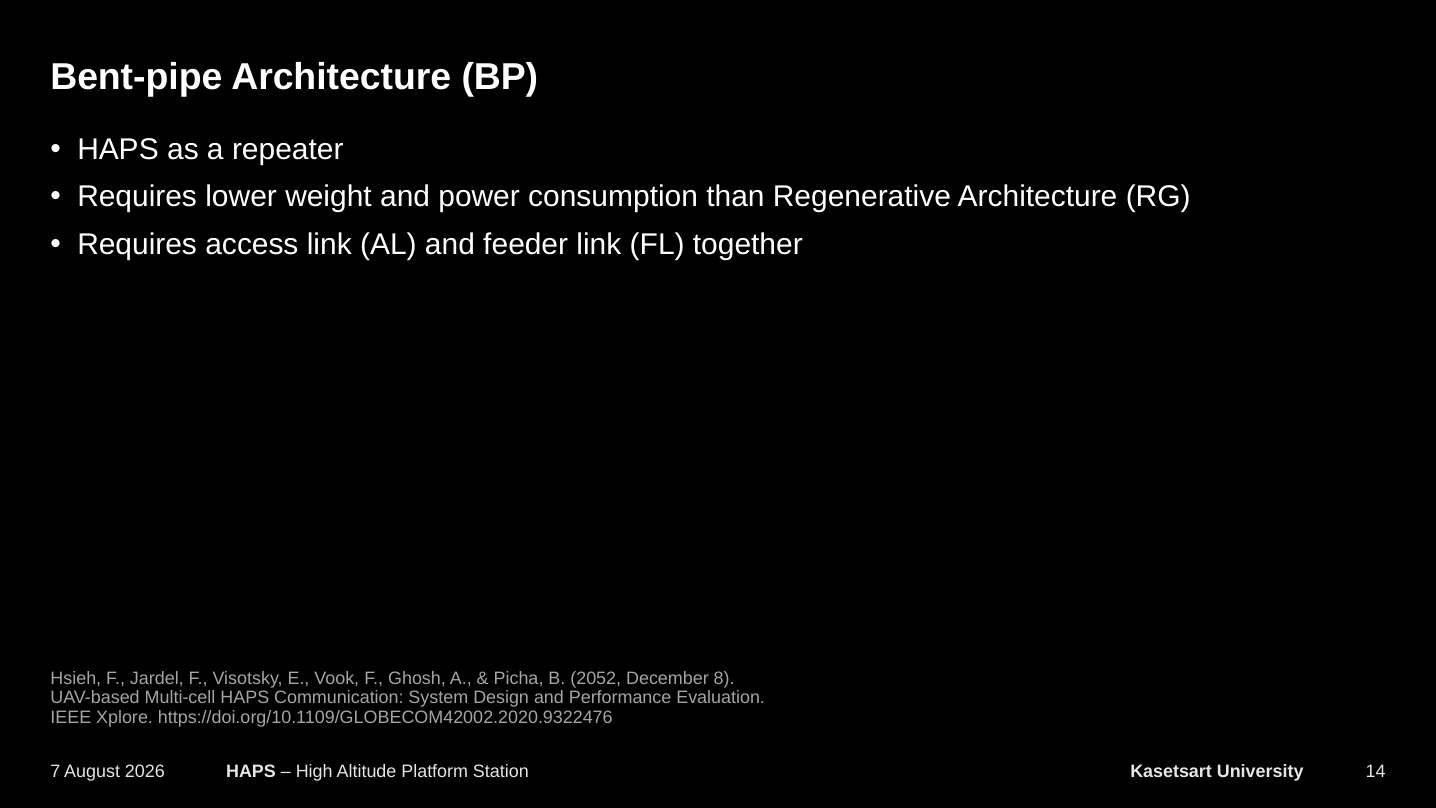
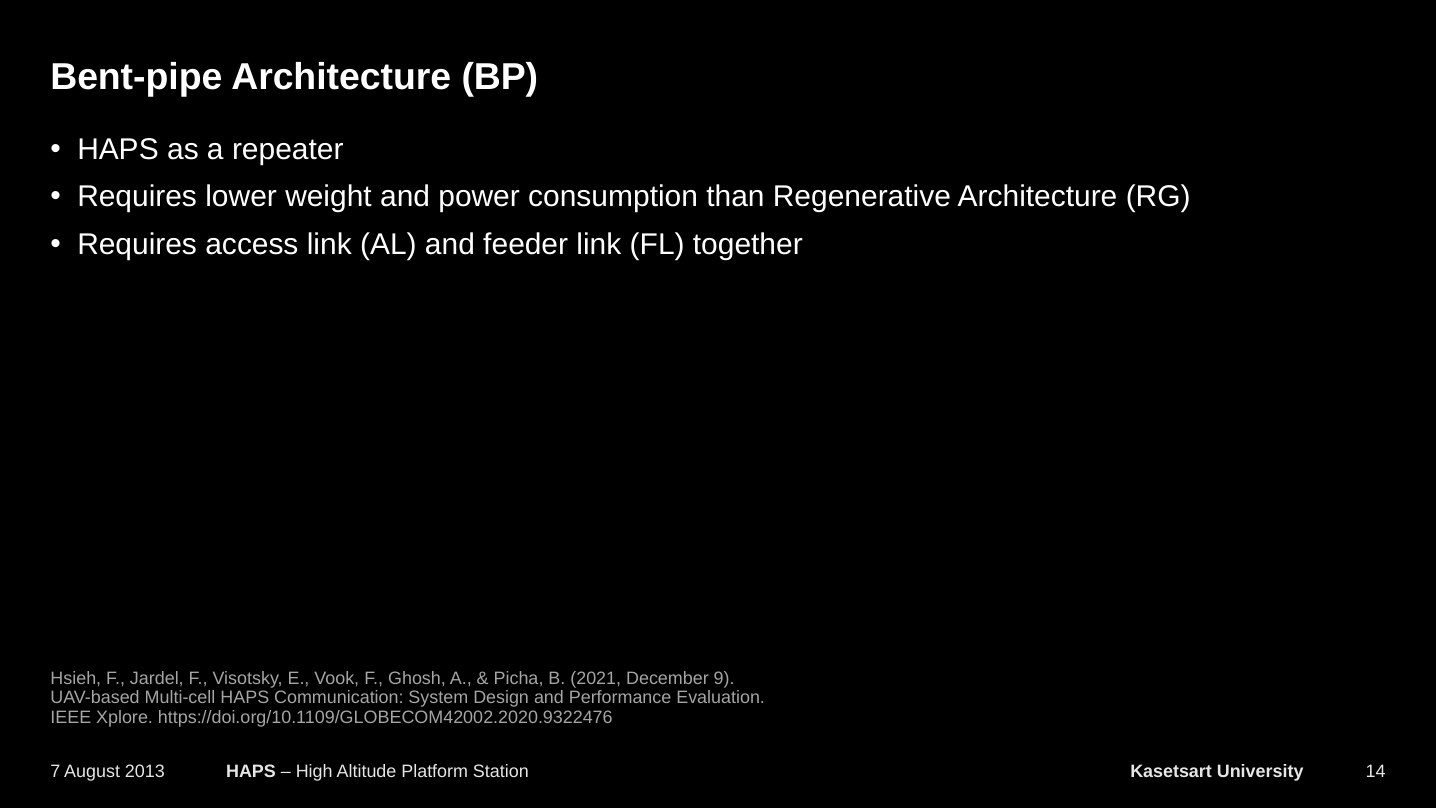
2052: 2052 -> 2021
8: 8 -> 9
2026: 2026 -> 2013
